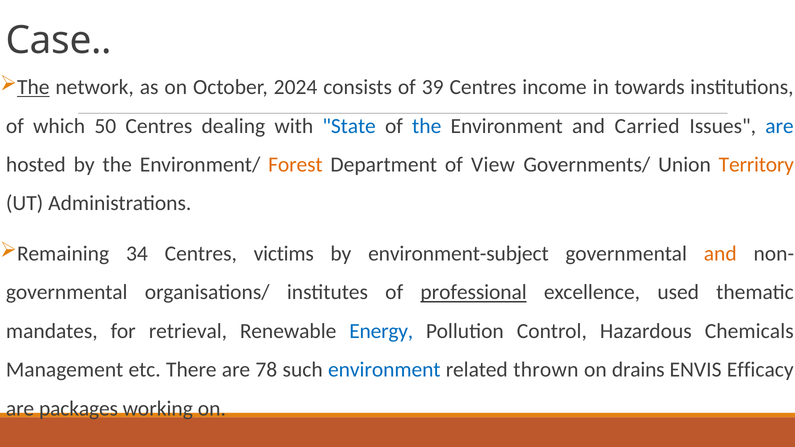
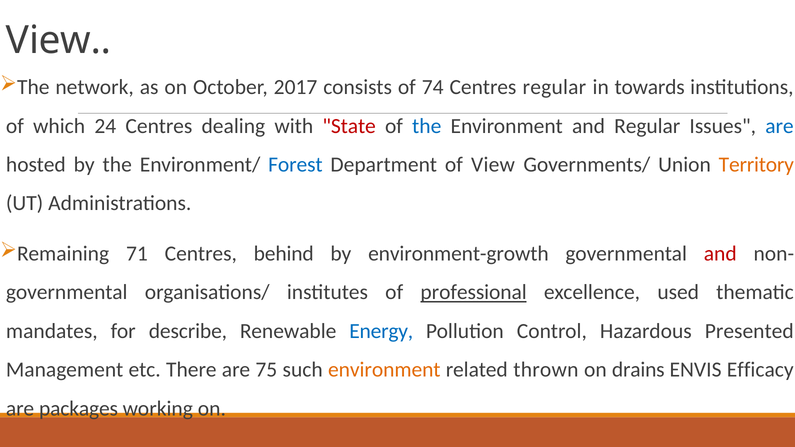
Case at (59, 41): Case -> View
The at (33, 87) underline: present -> none
2024: 2024 -> 2017
39: 39 -> 74
Centres income: income -> regular
50: 50 -> 24
State colour: blue -> red
and Carried: Carried -> Regular
Forest colour: orange -> blue
34: 34 -> 71
victims: victims -> behind
environment-subject: environment-subject -> environment-growth
and at (720, 254) colour: orange -> red
retrieval: retrieval -> describe
Chemicals: Chemicals -> Presented
78: 78 -> 75
environment at (384, 370) colour: blue -> orange
